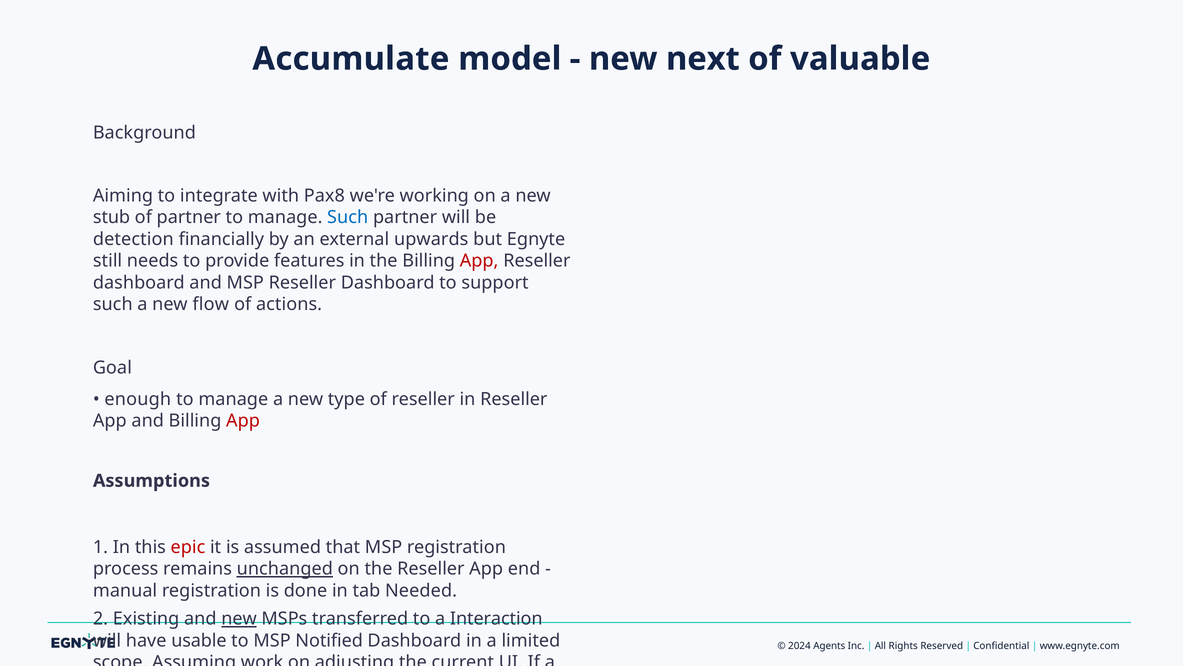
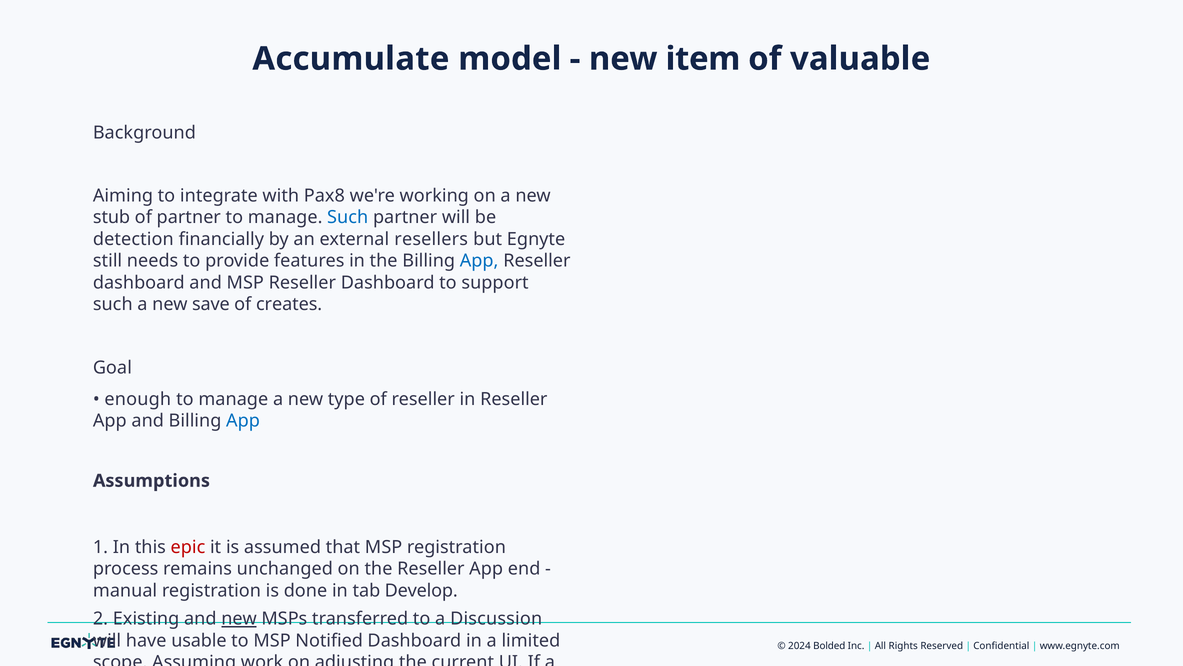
next: next -> item
upwards: upwards -> resellers
App at (479, 261) colour: red -> blue
flow: flow -> save
actions: actions -> creates
App at (243, 421) colour: red -> blue
unchanged underline: present -> none
Needed: Needed -> Develop
Interaction: Interaction -> Discussion
Agents: Agents -> Bolded
